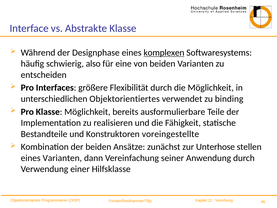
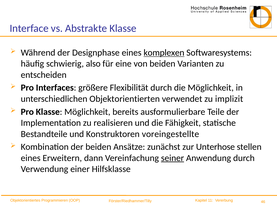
unterschiedlichen Objektorientiertes: Objektorientiertes -> Objektorientierten
binding: binding -> implizit
eines Varianten: Varianten -> Erweitern
seiner underline: none -> present
